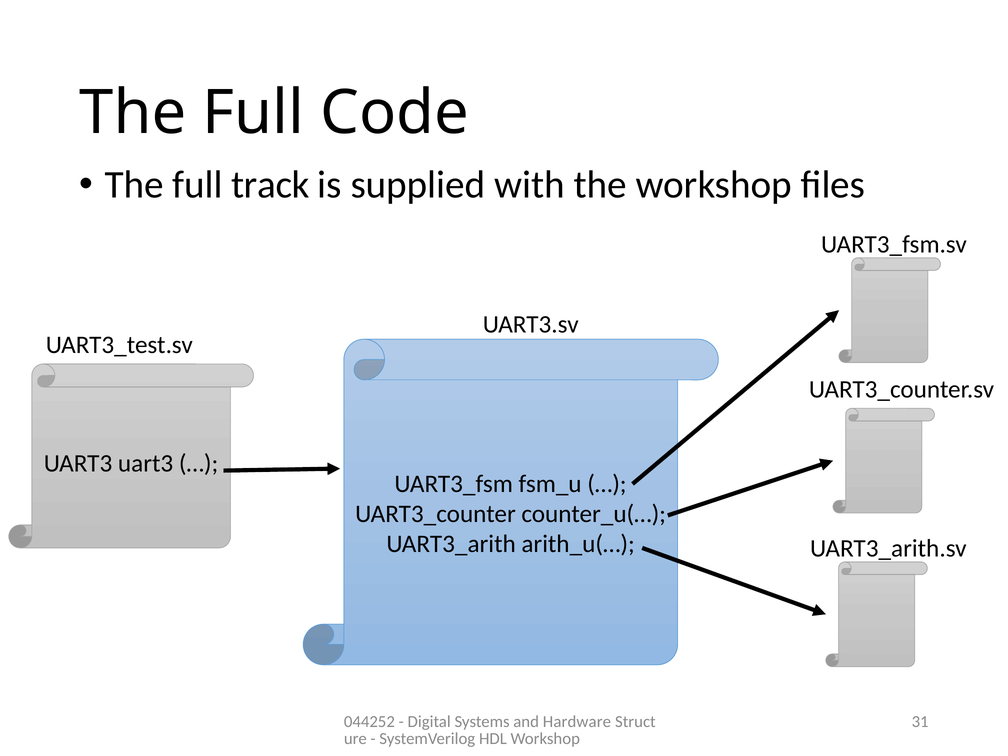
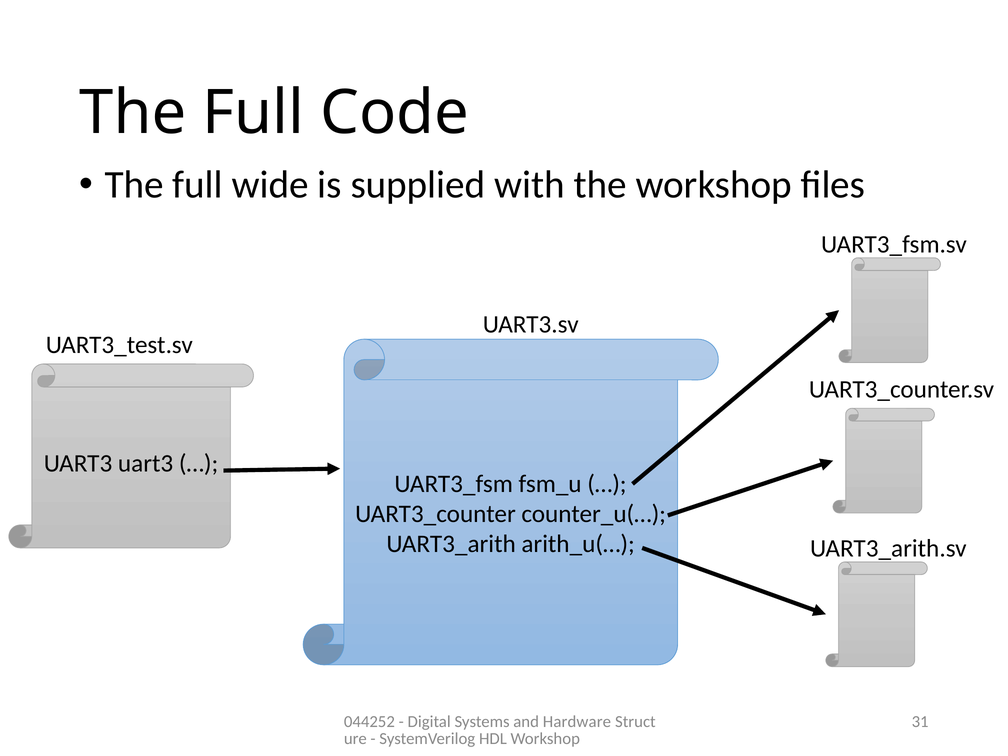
track: track -> wide
